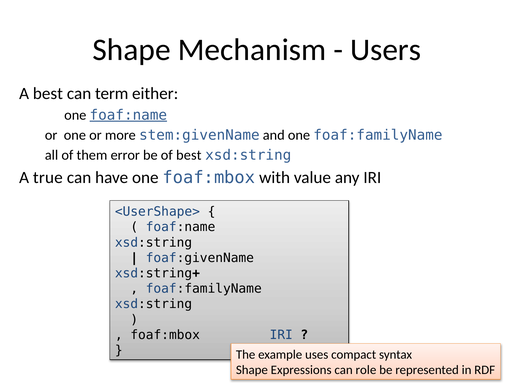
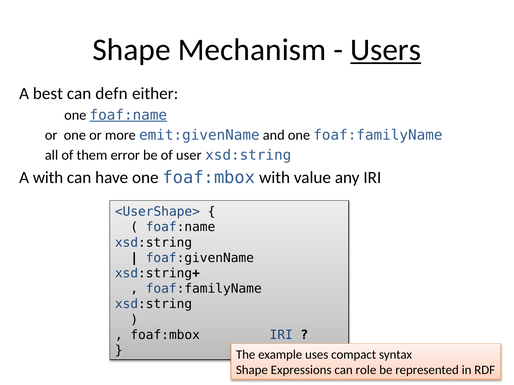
Users underline: none -> present
term: term -> defn
stem:givenName: stem:givenName -> emit:givenName
of best: best -> user
A true: true -> with
